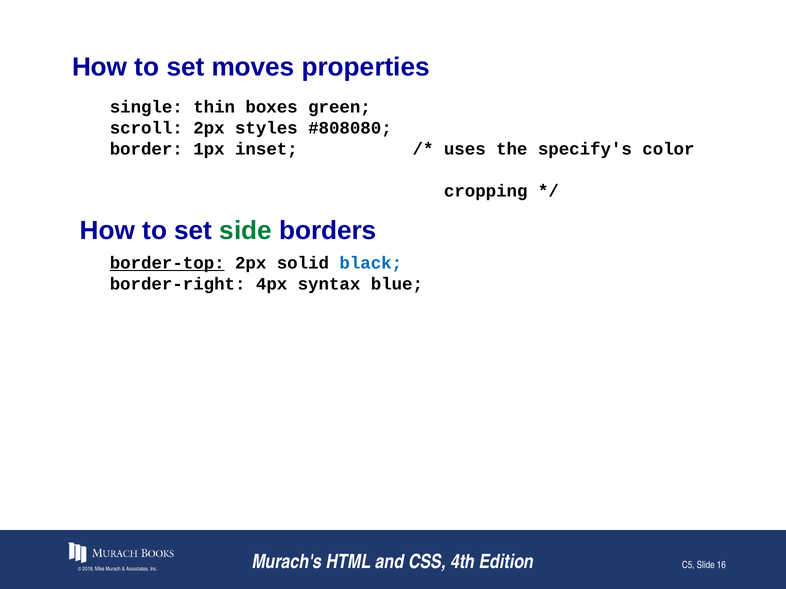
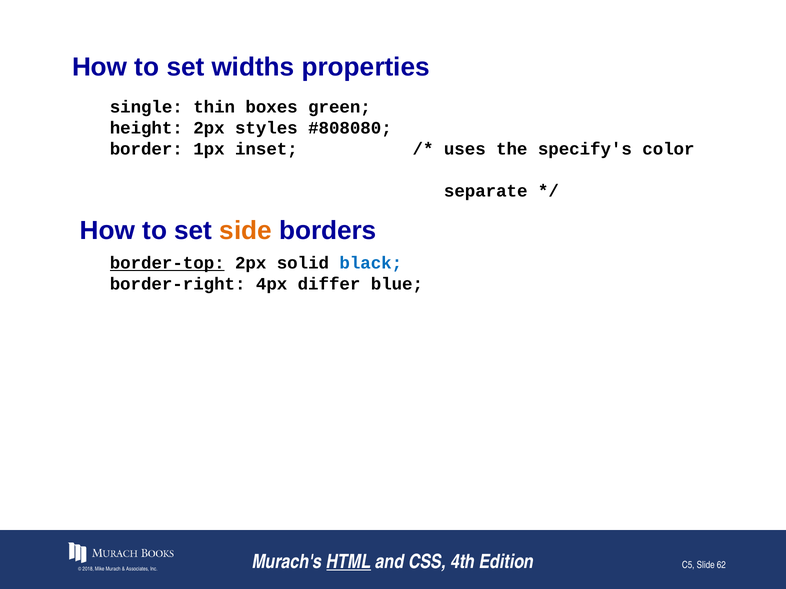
moves: moves -> widths
scroll: scroll -> height
cropping: cropping -> separate
side colour: green -> orange
syntax: syntax -> differ
HTML underline: none -> present
16: 16 -> 62
